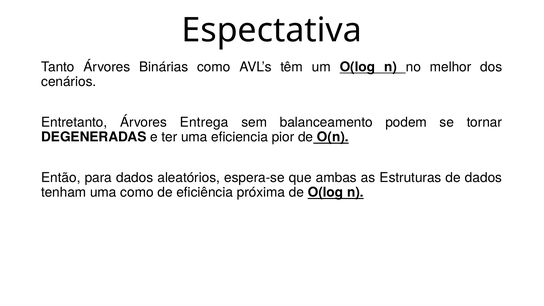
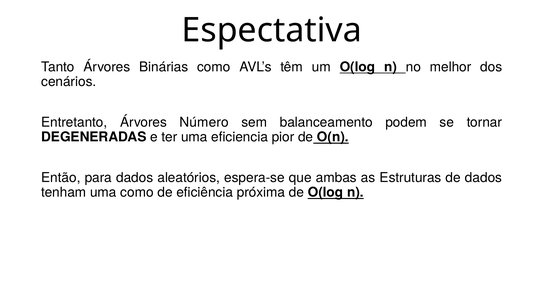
Entrega: Entrega -> Número
